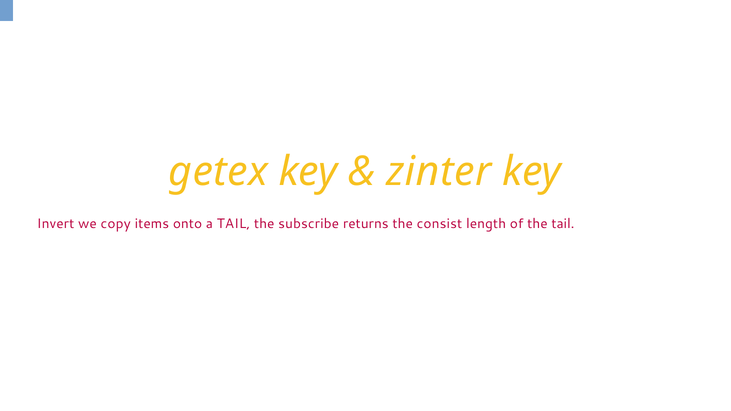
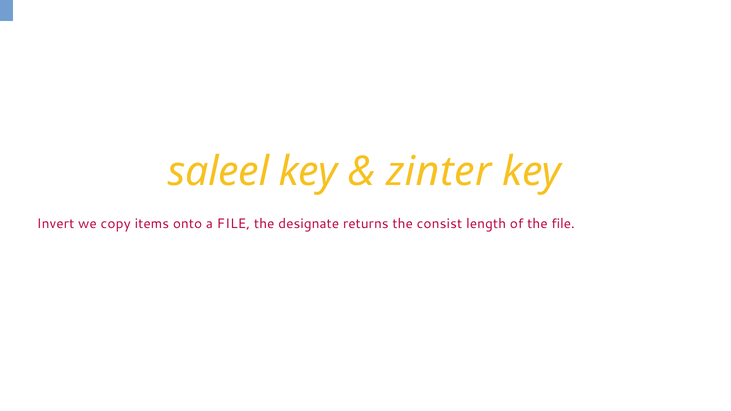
getex: getex -> saleel
a TAIL: TAIL -> FILE
subscribe: subscribe -> designate
the tail: tail -> file
